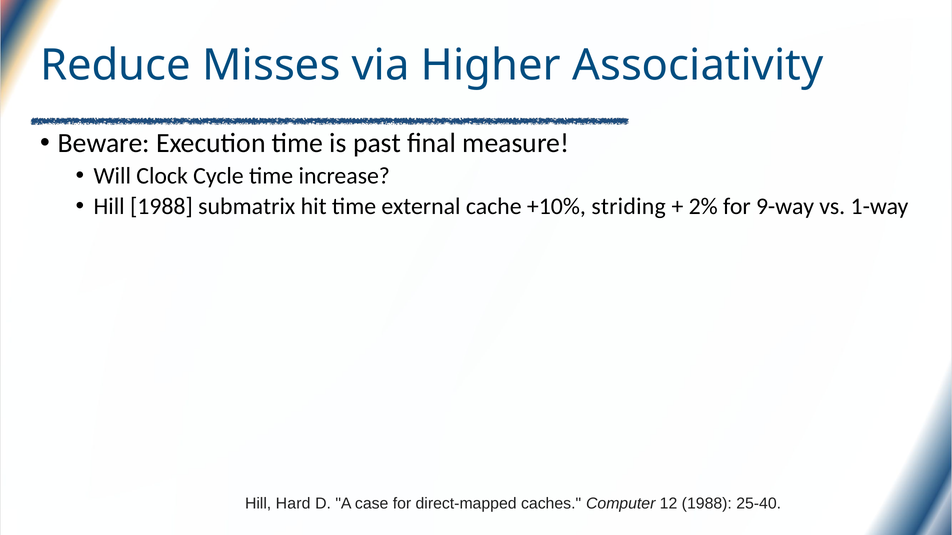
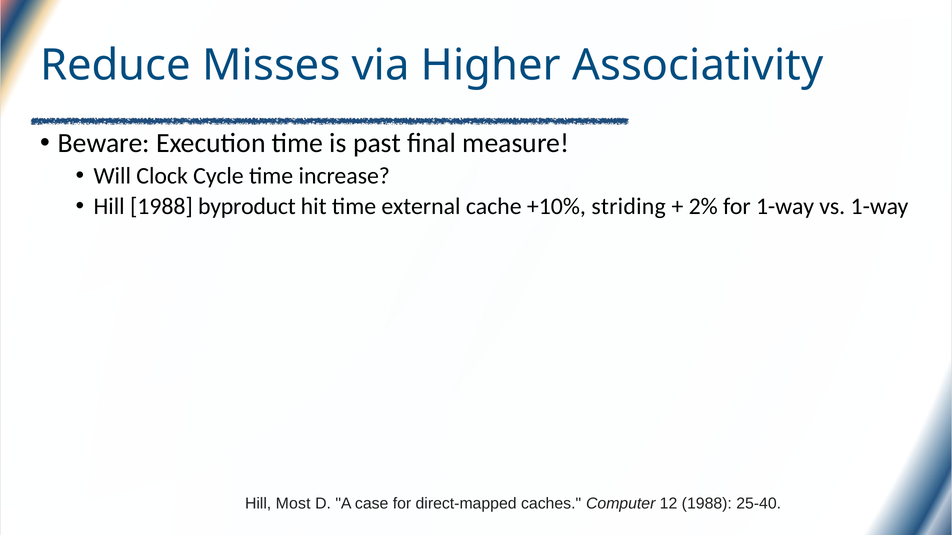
submatrix: submatrix -> byproduct
for 9-way: 9-way -> 1-way
Hard: Hard -> Most
